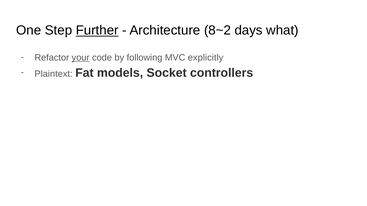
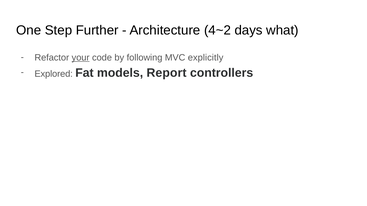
Further underline: present -> none
8~2: 8~2 -> 4~2
Plaintext: Plaintext -> Explored
Socket: Socket -> Report
